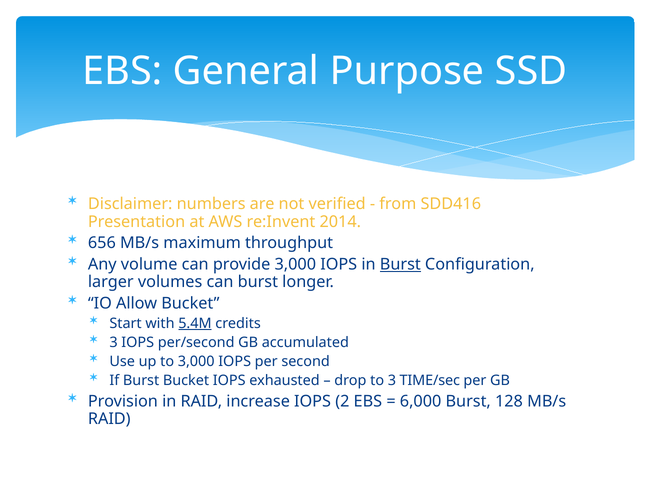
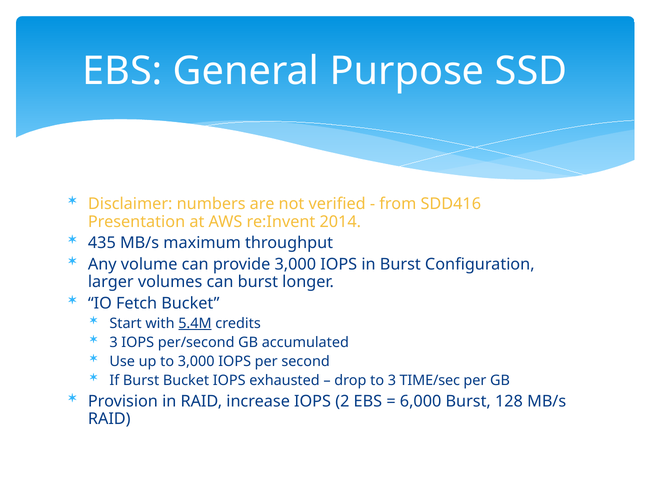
656: 656 -> 435
Burst at (400, 265) underline: present -> none
Allow: Allow -> Fetch
